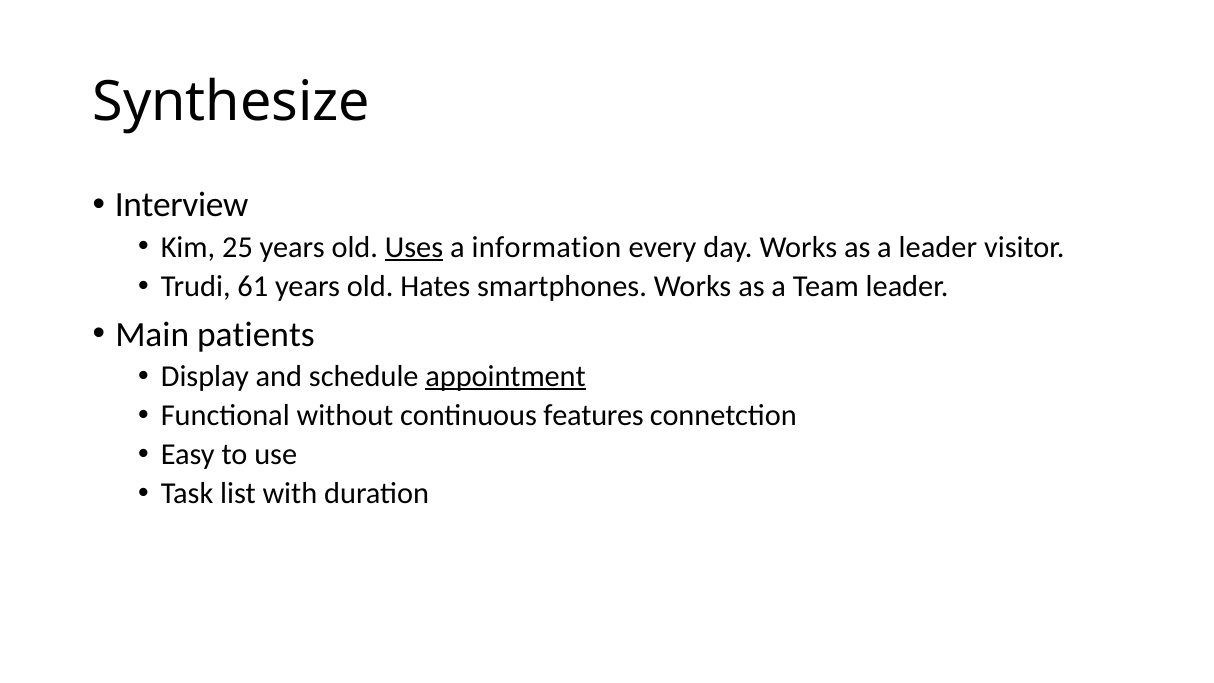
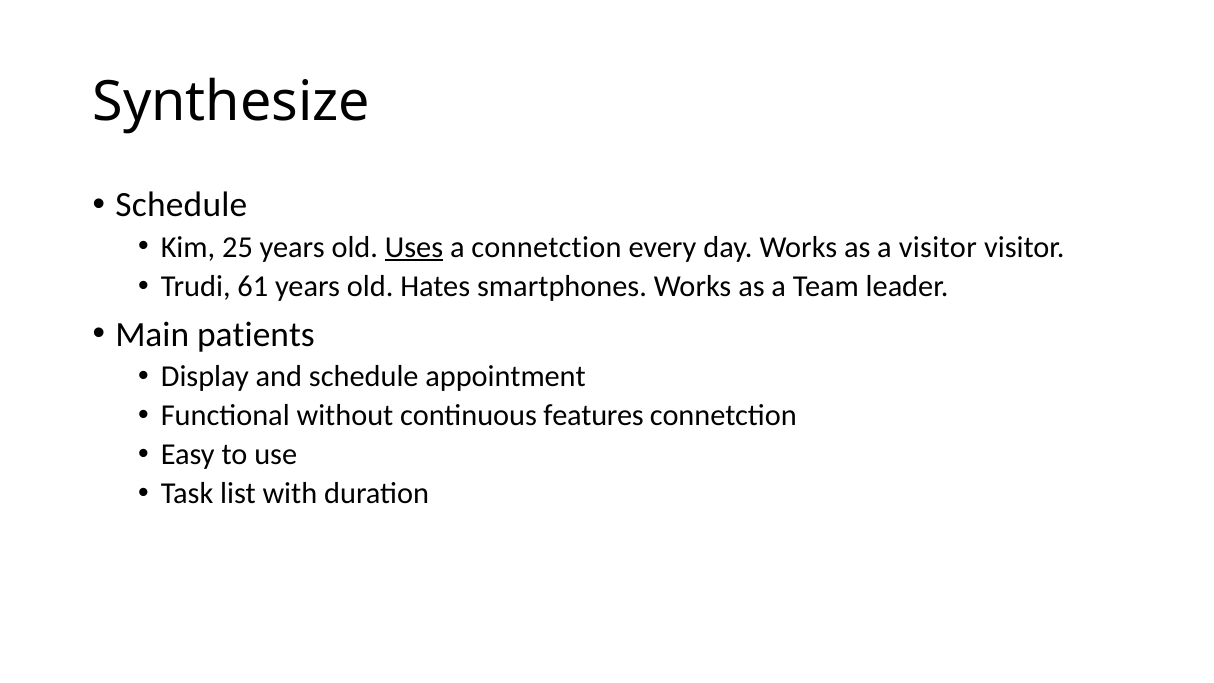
Interview at (182, 205): Interview -> Schedule
a information: information -> connetction
a leader: leader -> visitor
appointment underline: present -> none
